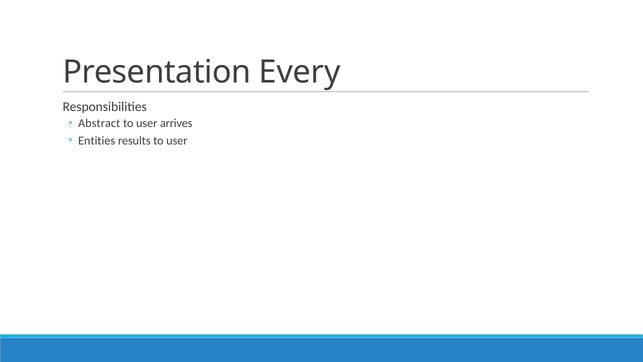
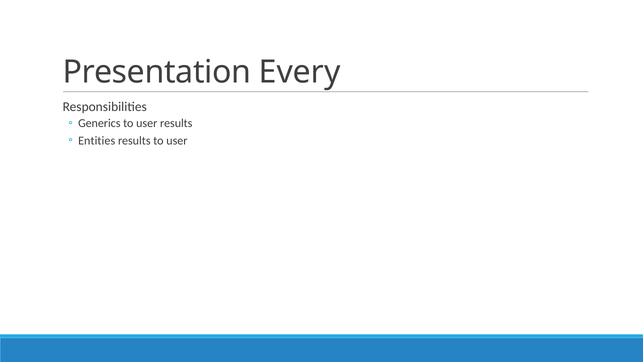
Abstract: Abstract -> Generics
user arrives: arrives -> results
